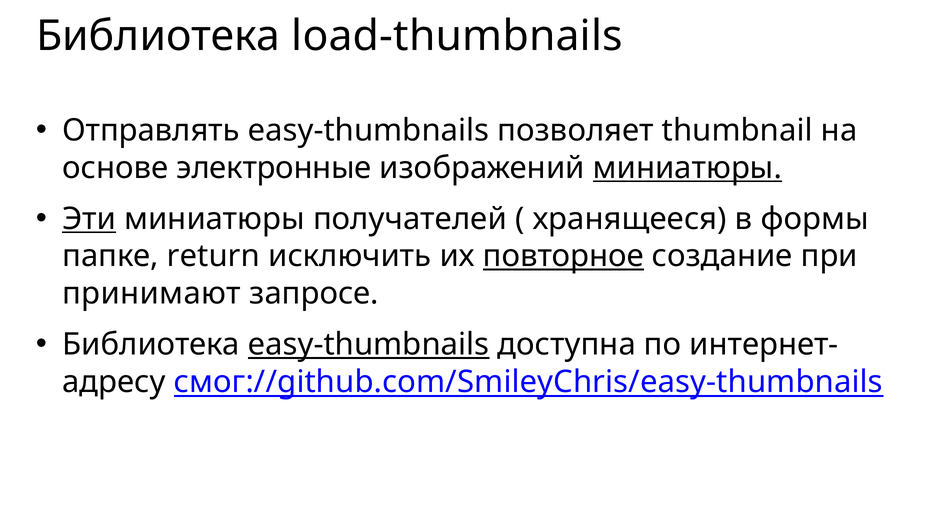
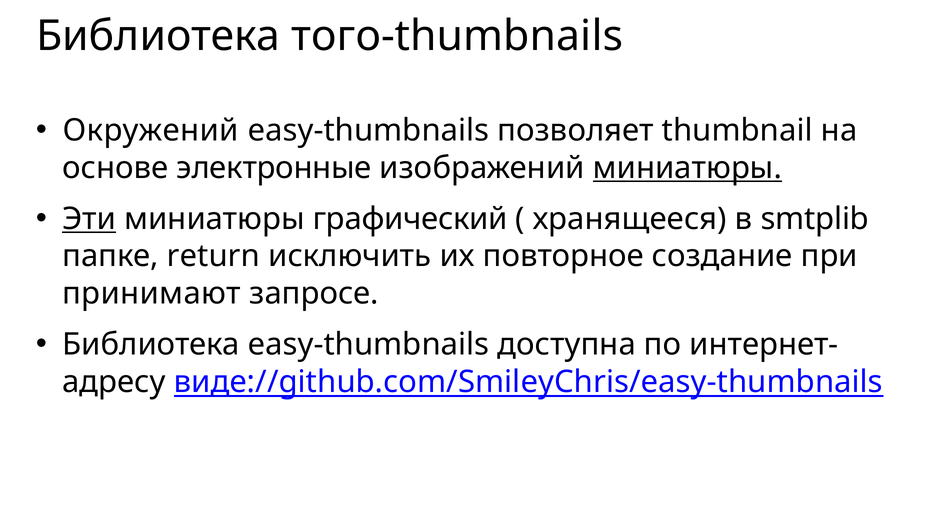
load-thumbnails: load-thumbnails -> того-thumbnails
Отправлять: Отправлять -> Окружений
получателей: получателей -> графический
формы: формы -> smtplib
повторное underline: present -> none
easy-thumbnails at (369, 345) underline: present -> none
смог://github.com/SmileyChris/easy-thumbnails: смог://github.com/SmileyChris/easy-thumbnails -> виде://github.com/SmileyChris/easy-thumbnails
